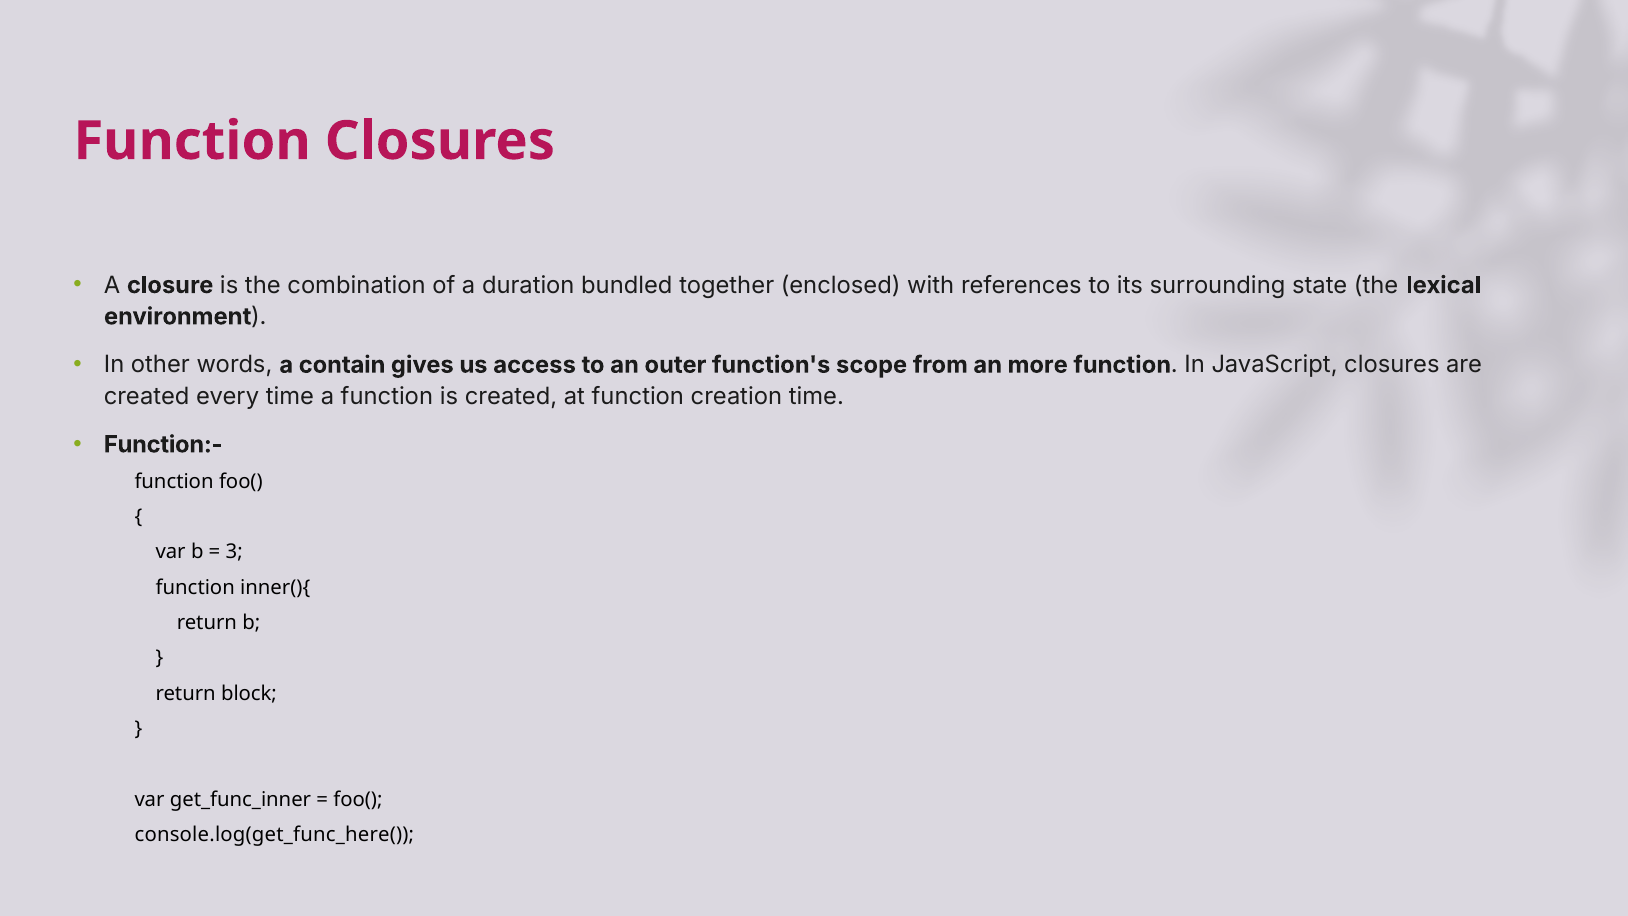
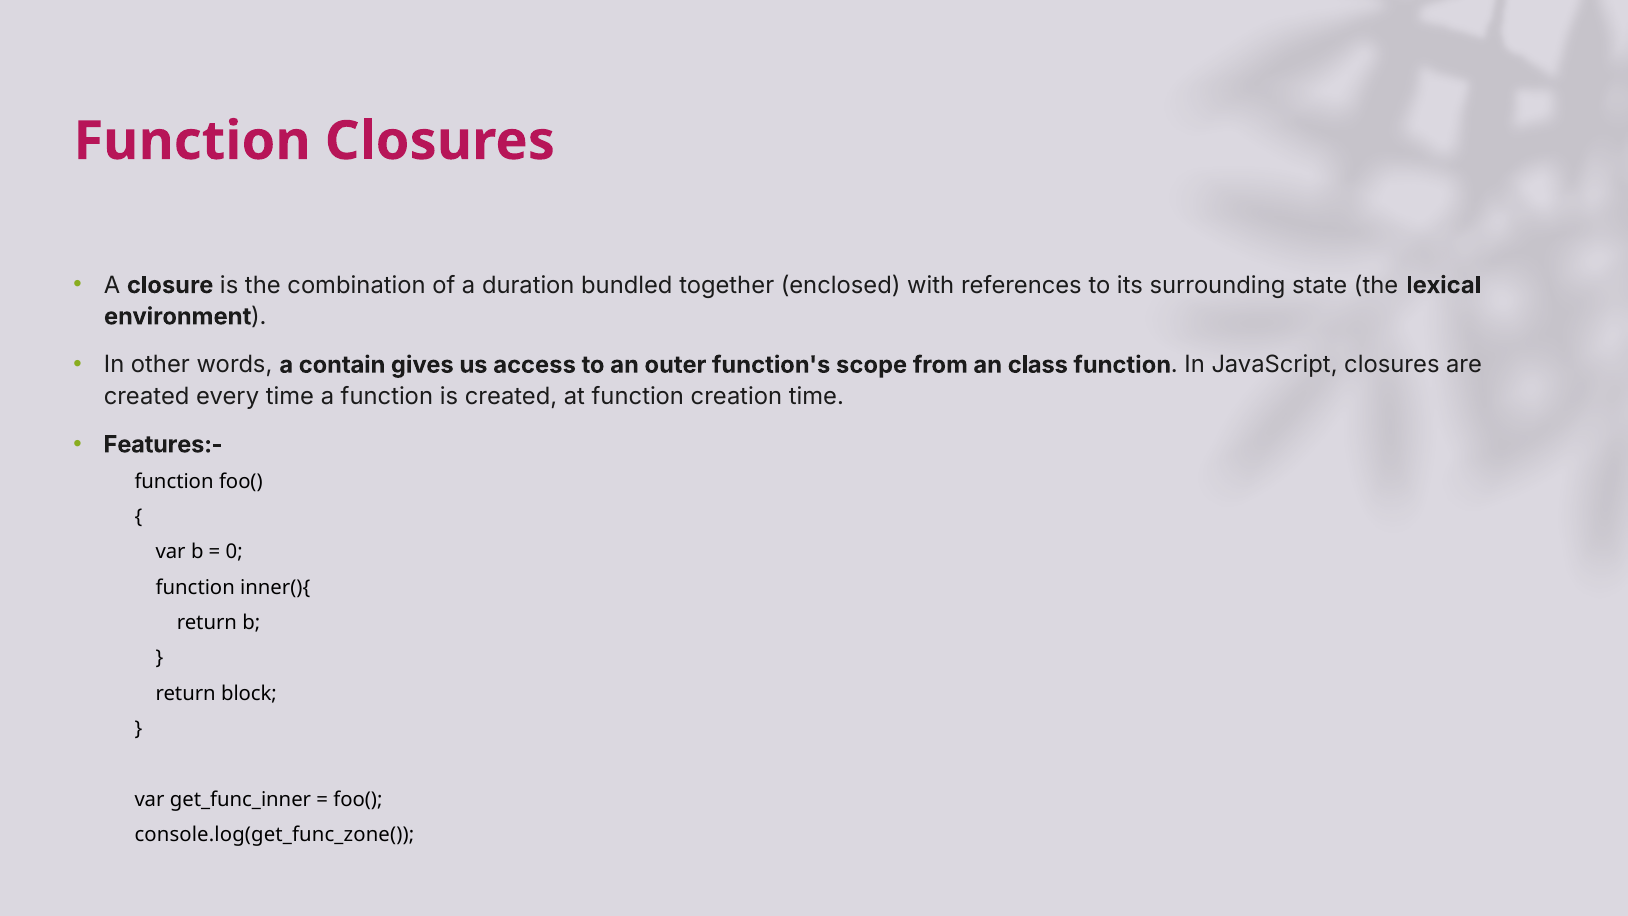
more: more -> class
Function:-: Function:- -> Features:-
3: 3 -> 0
console.log(get_func_here(: console.log(get_func_here( -> console.log(get_func_zone(
